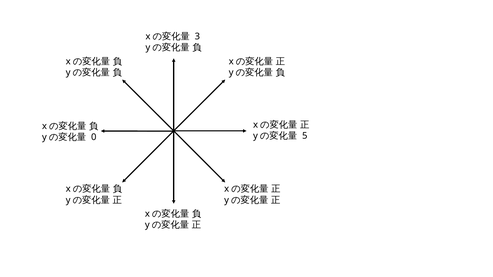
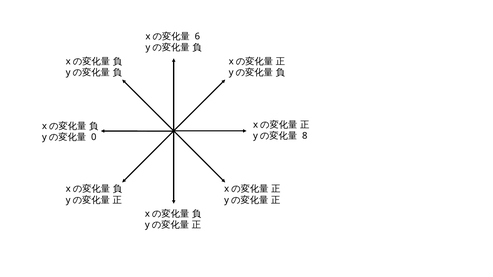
3: 3 -> 6
5: 5 -> 8
